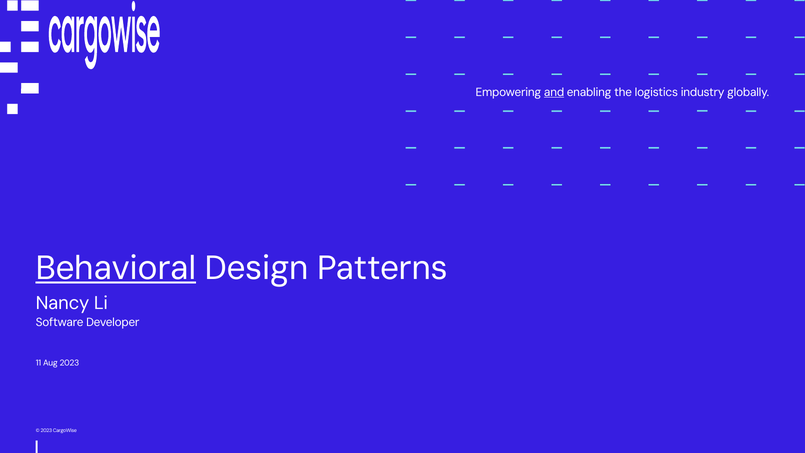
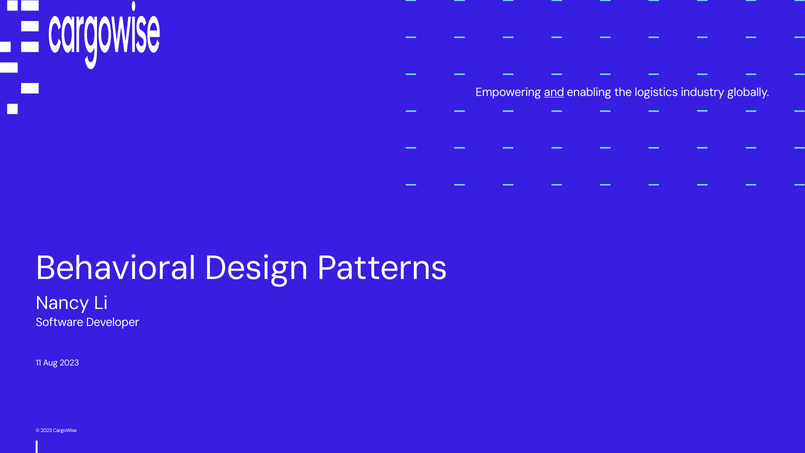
Behavioral underline: present -> none
